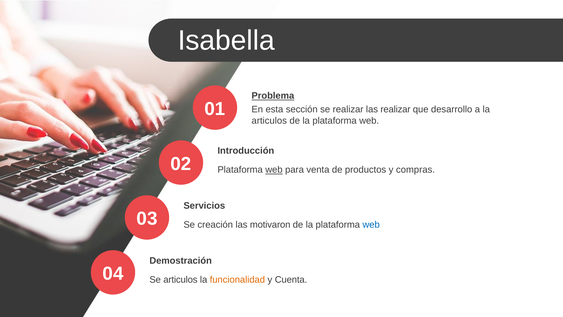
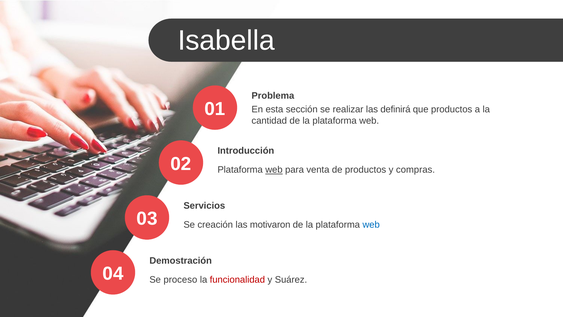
Problema underline: present -> none
las realizar: realizar -> definirá
que desarrollo: desarrollo -> productos
articulos at (269, 120): articulos -> cantidad
Se articulos: articulos -> proceso
funcionalidad colour: orange -> red
Cuenta: Cuenta -> Suárez
